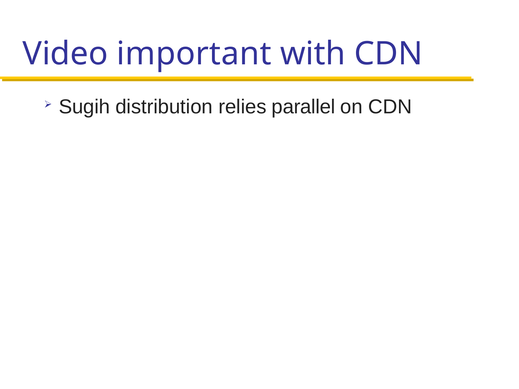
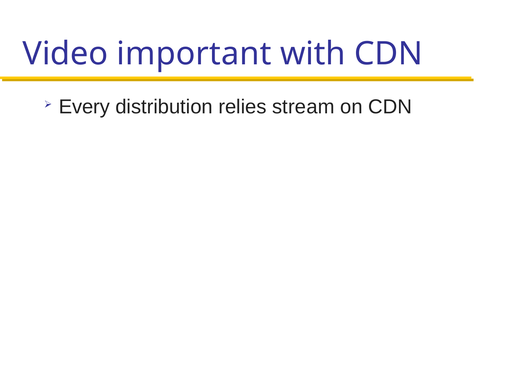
Sugih: Sugih -> Every
parallel: parallel -> stream
